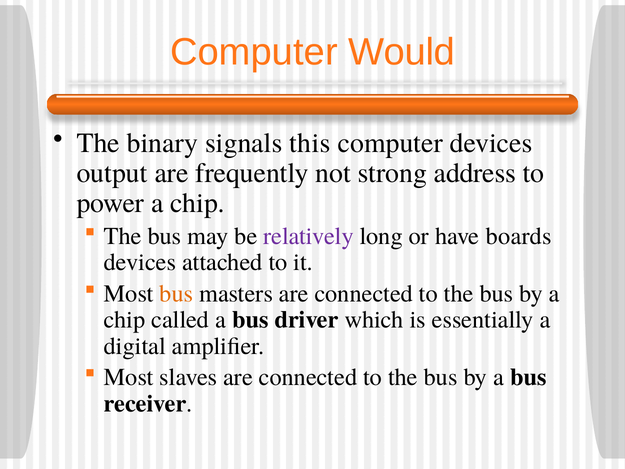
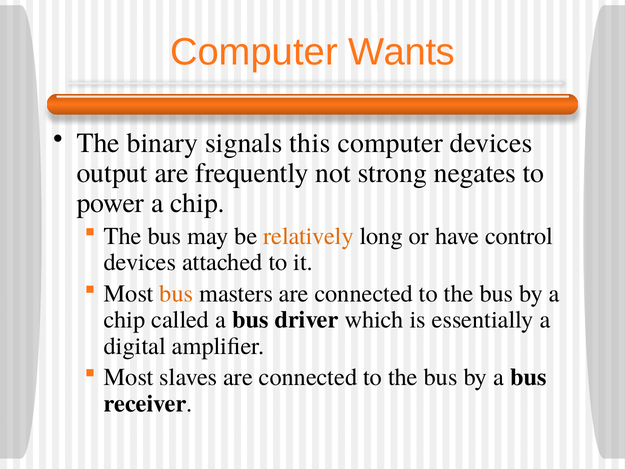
Would: Would -> Wants
address: address -> negates
relatively colour: purple -> orange
boards: boards -> control
